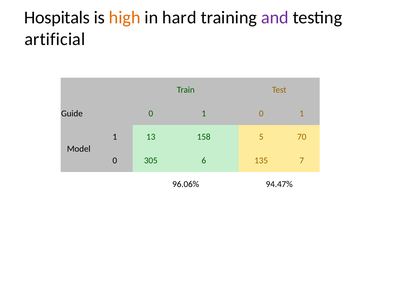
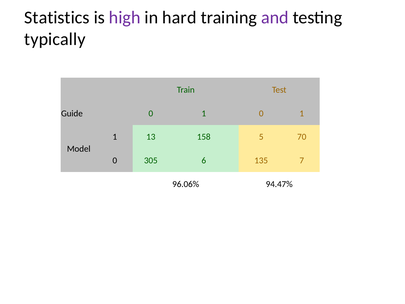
Hospitals: Hospitals -> Statistics
high colour: orange -> purple
artificial: artificial -> typically
